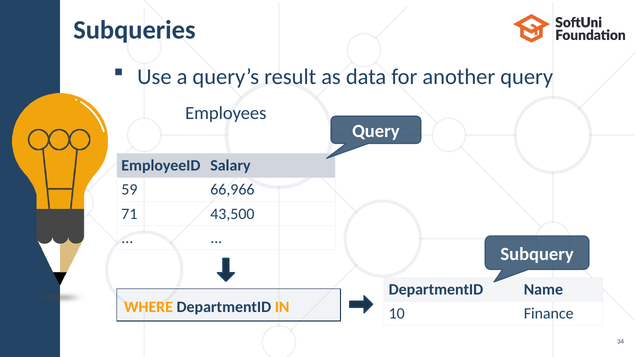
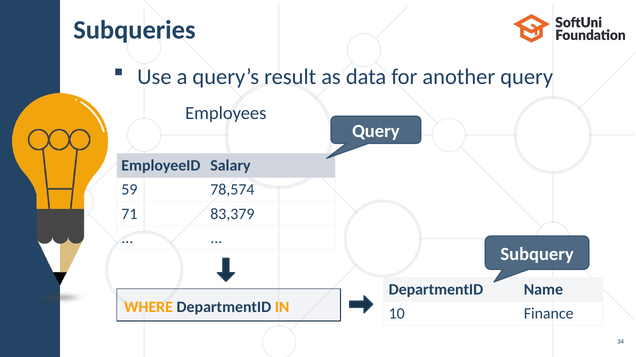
66,966: 66,966 -> 78,574
43,500: 43,500 -> 83,379
